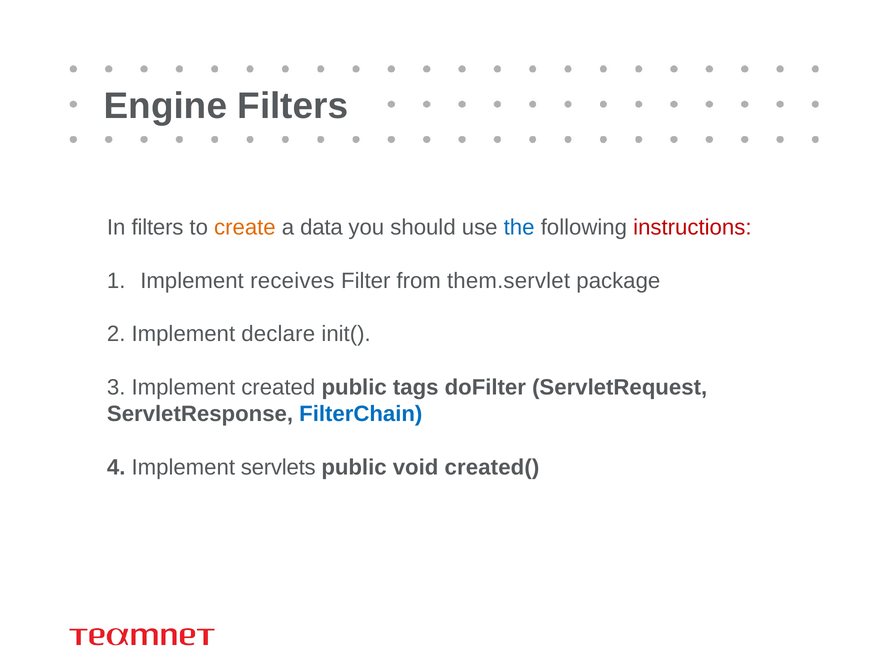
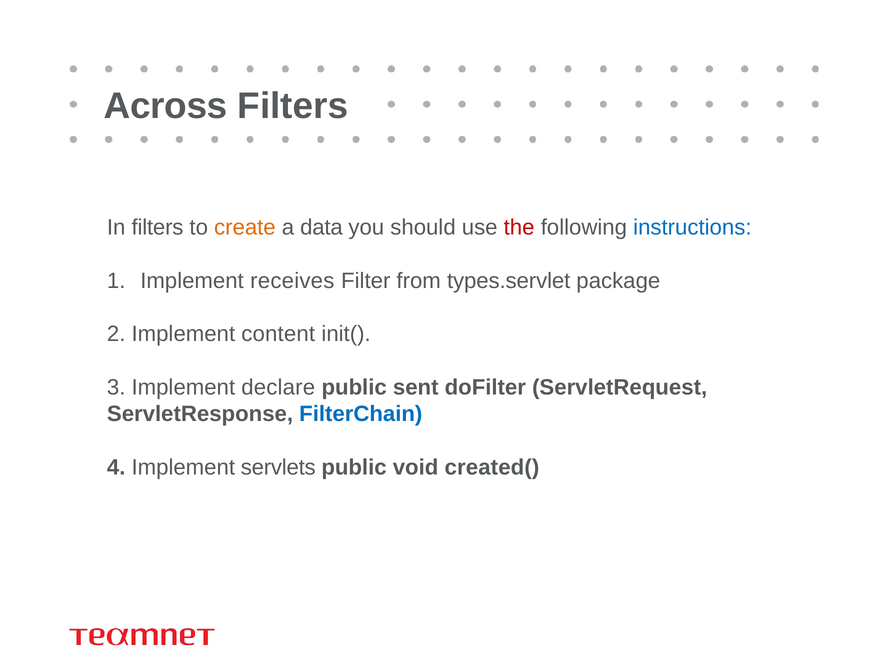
Engine: Engine -> Across
the colour: blue -> red
instructions colour: red -> blue
them.servlet: them.servlet -> types.servlet
declare: declare -> content
created: created -> declare
tags: tags -> sent
